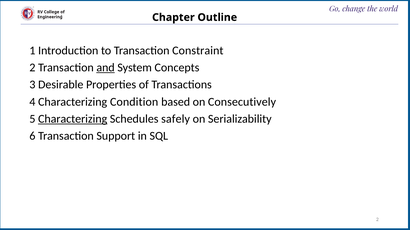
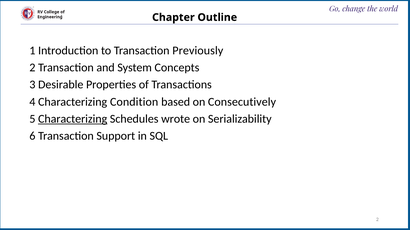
Constraint: Constraint -> Previously
and underline: present -> none
safely: safely -> wrote
